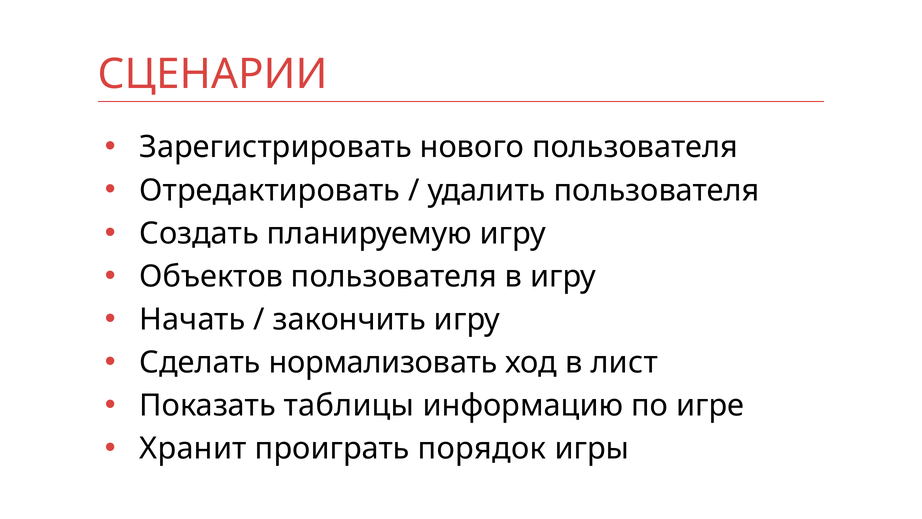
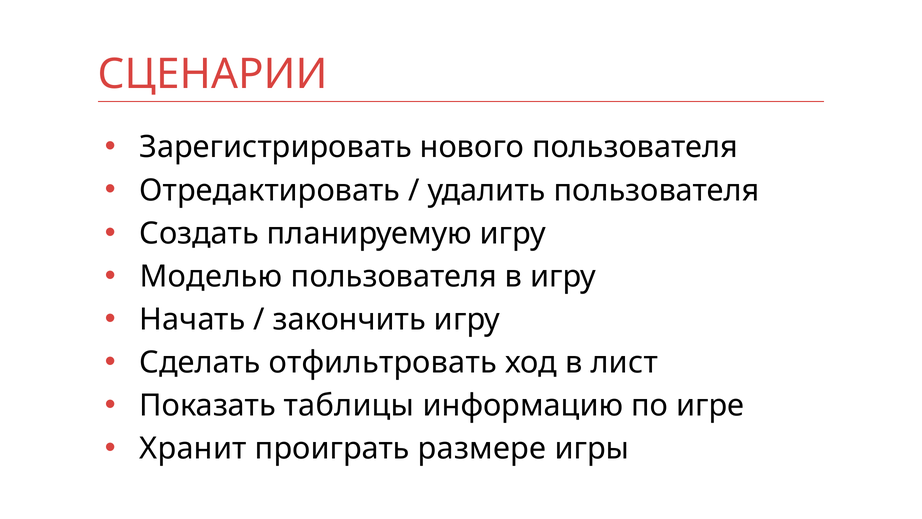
Объектов: Объектов -> Моделью
нормализовать: нормализовать -> отфильтровать
порядок: порядок -> размере
